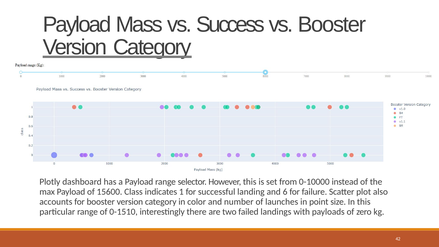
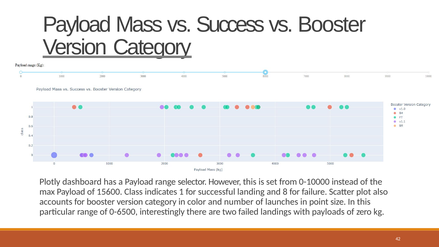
6: 6 -> 8
0-1510: 0-1510 -> 0-6500
